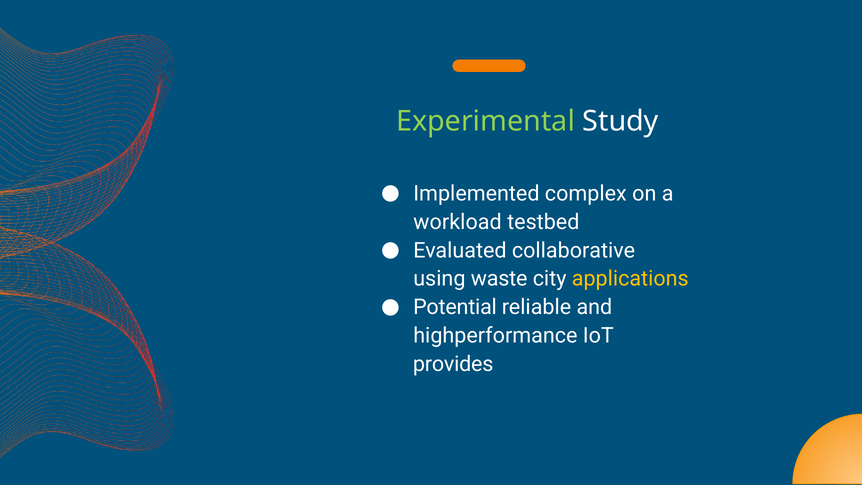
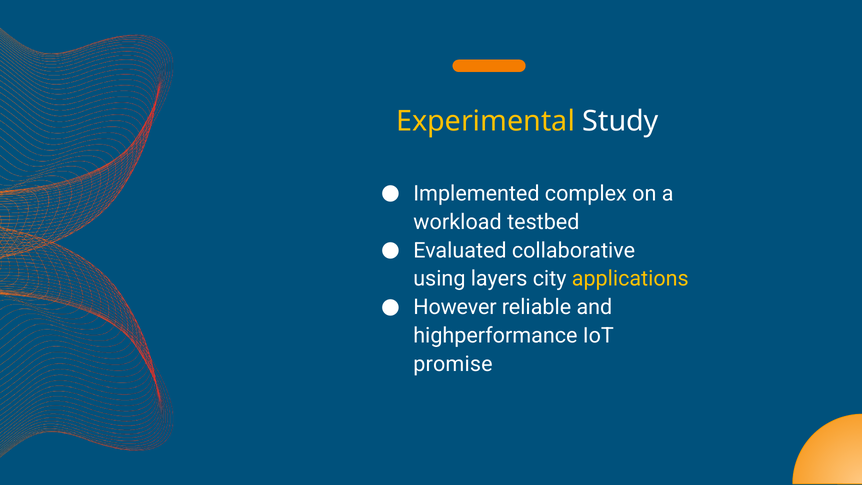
Experimental colour: light green -> yellow
waste: waste -> layers
Potential: Potential -> However
provides: provides -> promise
